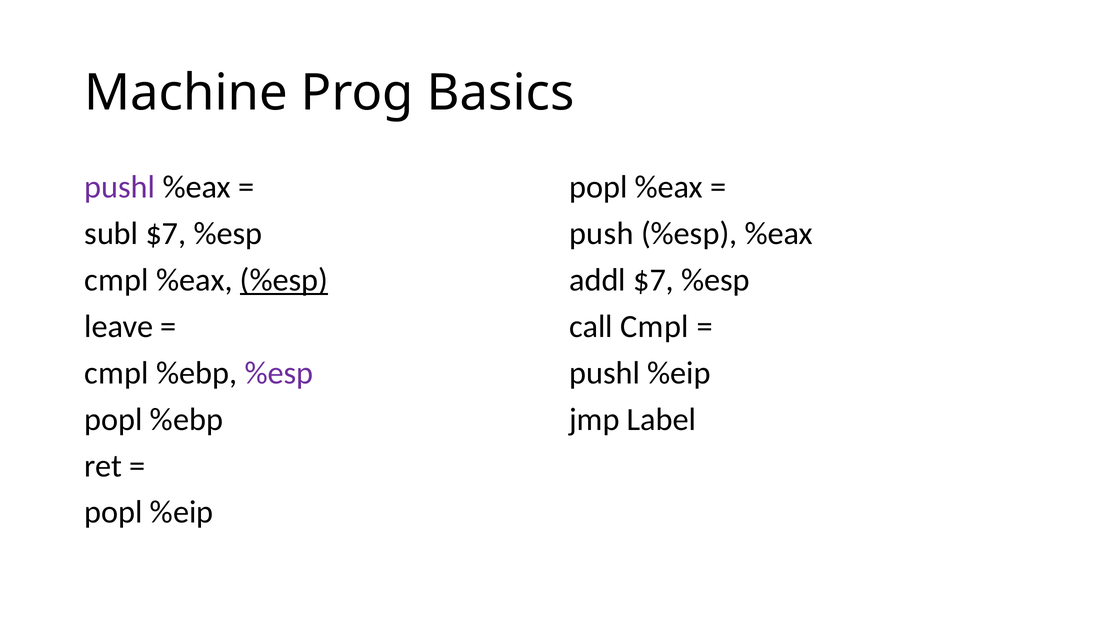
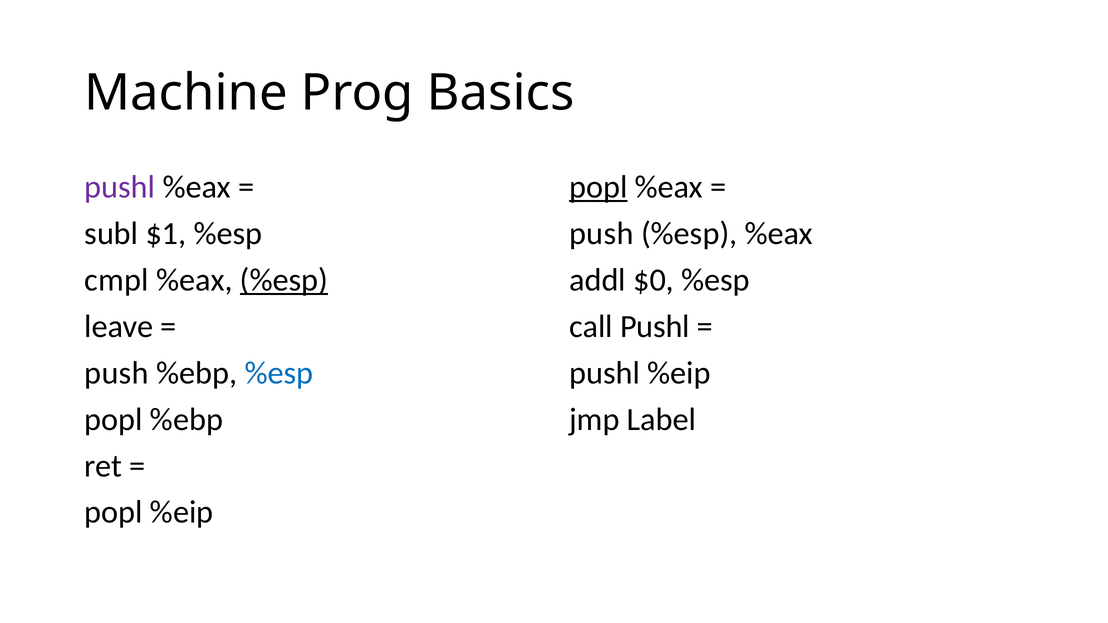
popl at (598, 187) underline: none -> present
subl $7: $7 -> $1
addl $7: $7 -> $0
call Cmpl: Cmpl -> Pushl
cmpl at (117, 373): cmpl -> push
%esp at (279, 373) colour: purple -> blue
